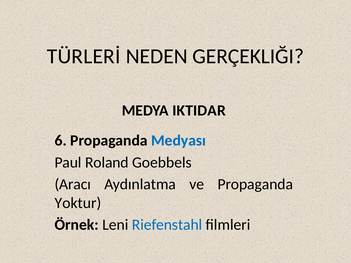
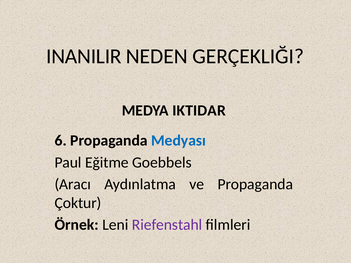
TÜRLERİ: TÜRLERİ -> INANILIR
Roland: Roland -> Eğitme
Yoktur: Yoktur -> Çoktur
Riefenstahl colour: blue -> purple
